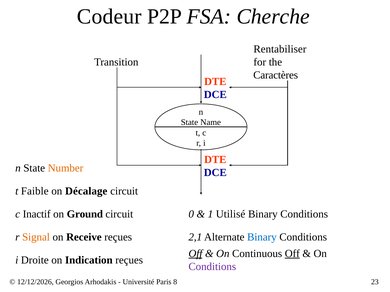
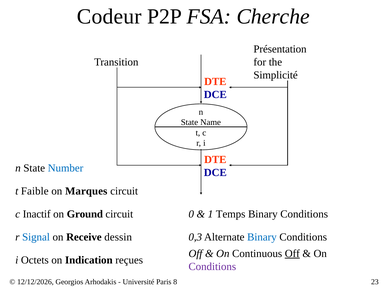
Rentabiliser: Rentabiliser -> Présentation
Caractères: Caractères -> Simplicité
Number colour: orange -> blue
Décalage: Décalage -> Marques
Utilisé: Utilisé -> Temps
Signal colour: orange -> blue
Receive reçues: reçues -> dessin
2,1: 2,1 -> 0,3
Off at (195, 254) underline: present -> none
Droite: Droite -> Octets
